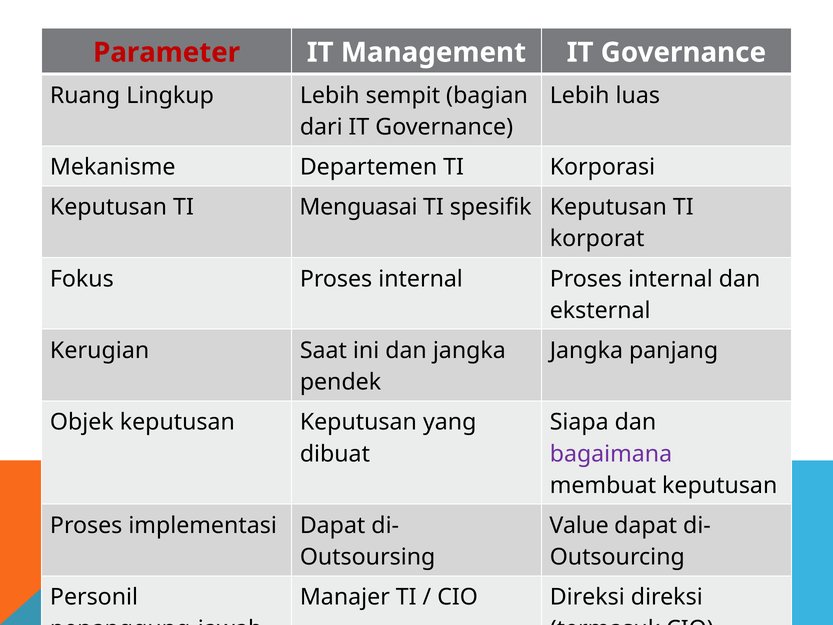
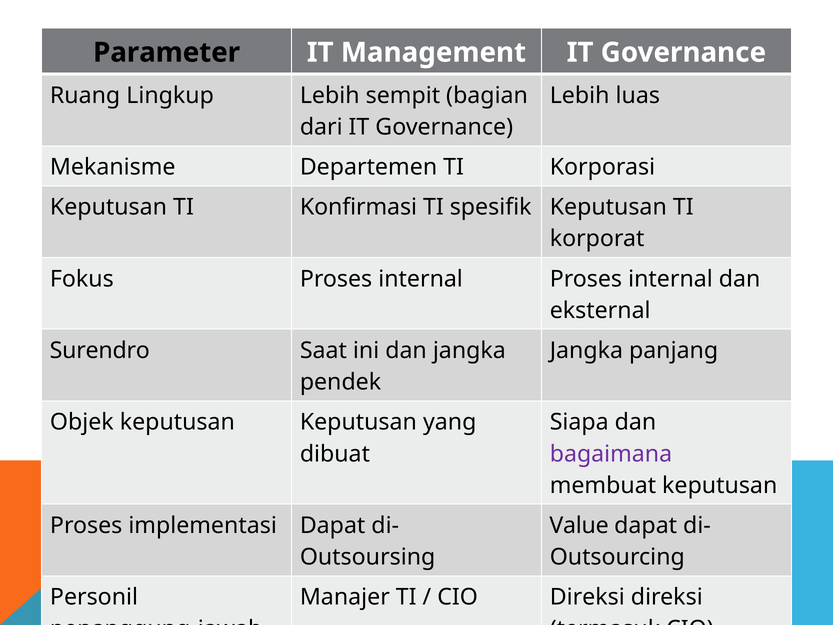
Parameter colour: red -> black
Menguasai: Menguasai -> Konfirmasi
Kerugian: Kerugian -> Surendro
